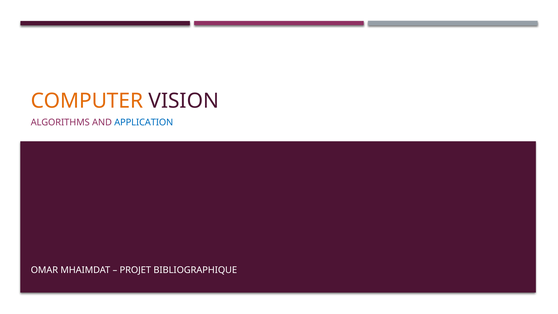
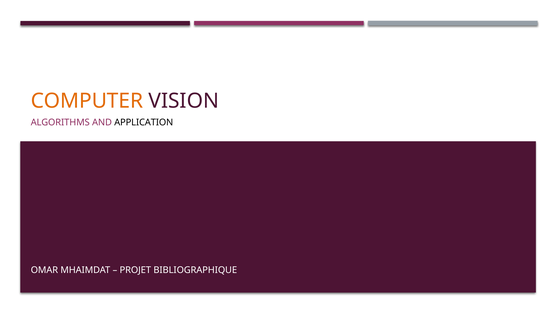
APPLICATION colour: blue -> black
